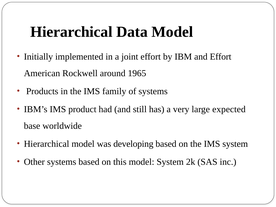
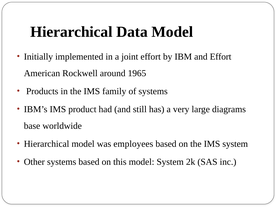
expected: expected -> diagrams
developing: developing -> employees
